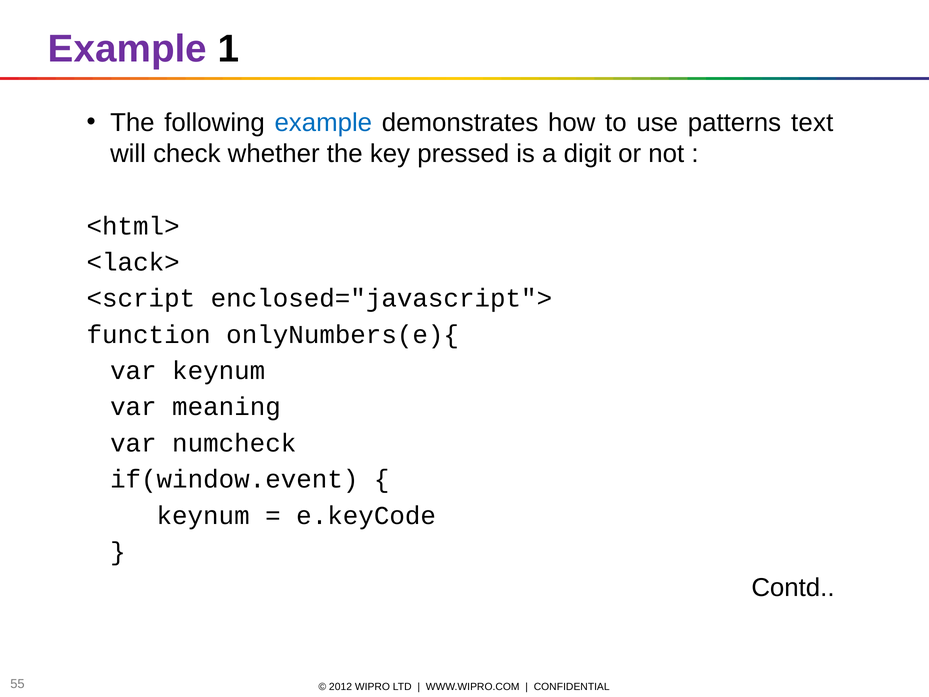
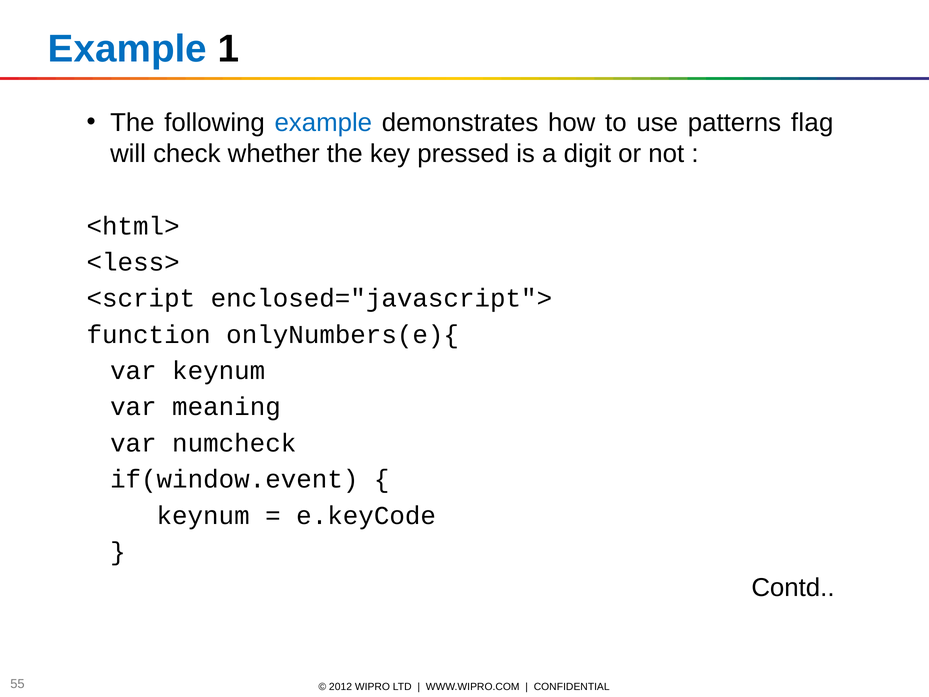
Example at (127, 49) colour: purple -> blue
text: text -> flag
<lack>: <lack> -> <less>
